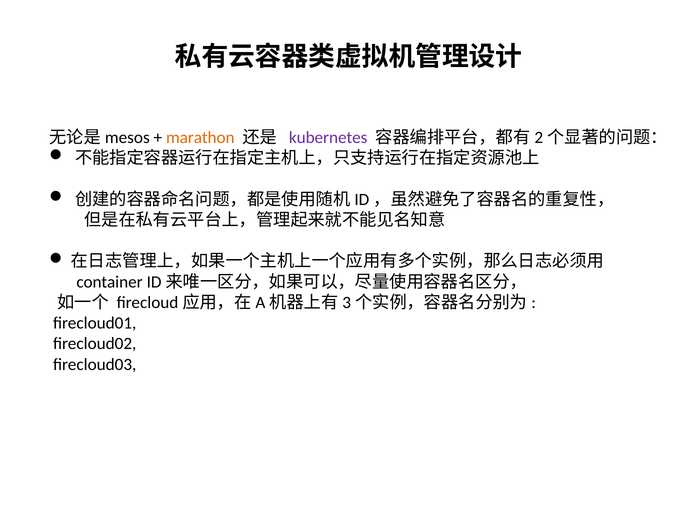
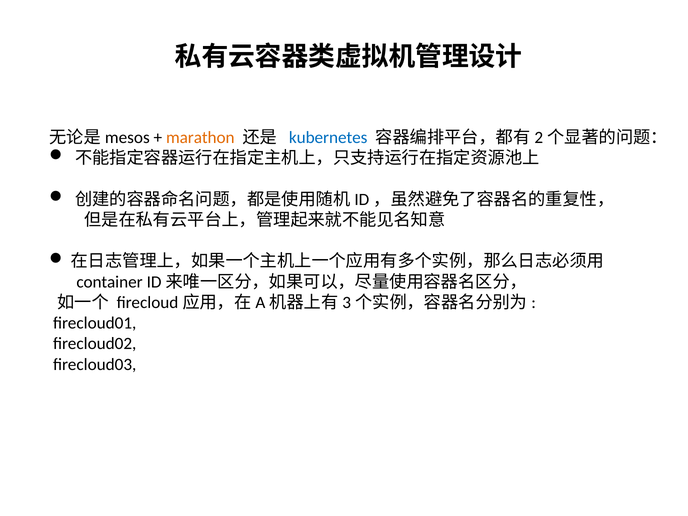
kubernetes colour: purple -> blue
